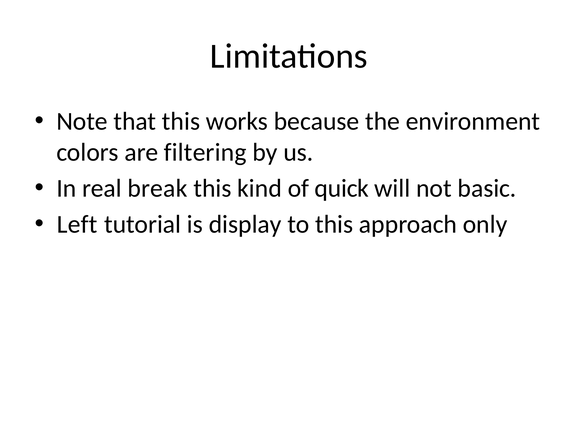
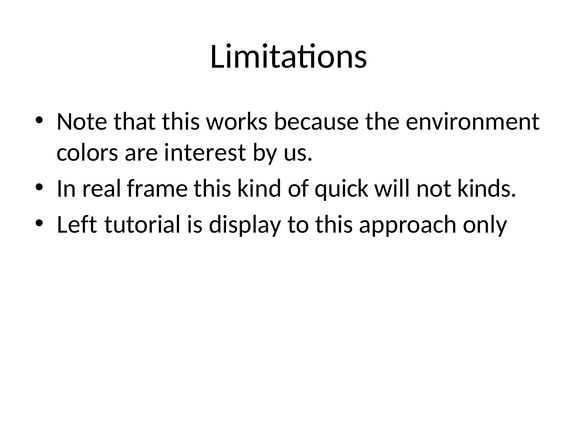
filtering: filtering -> interest
break: break -> frame
basic: basic -> kinds
